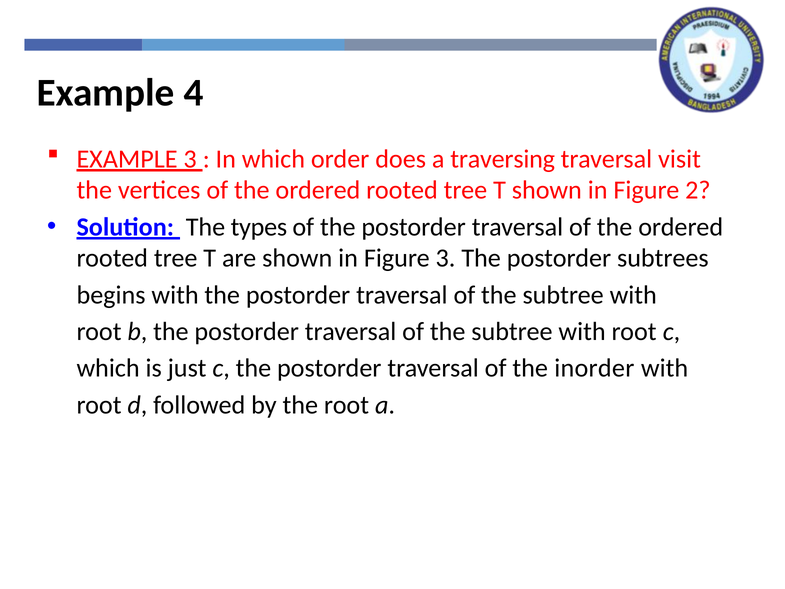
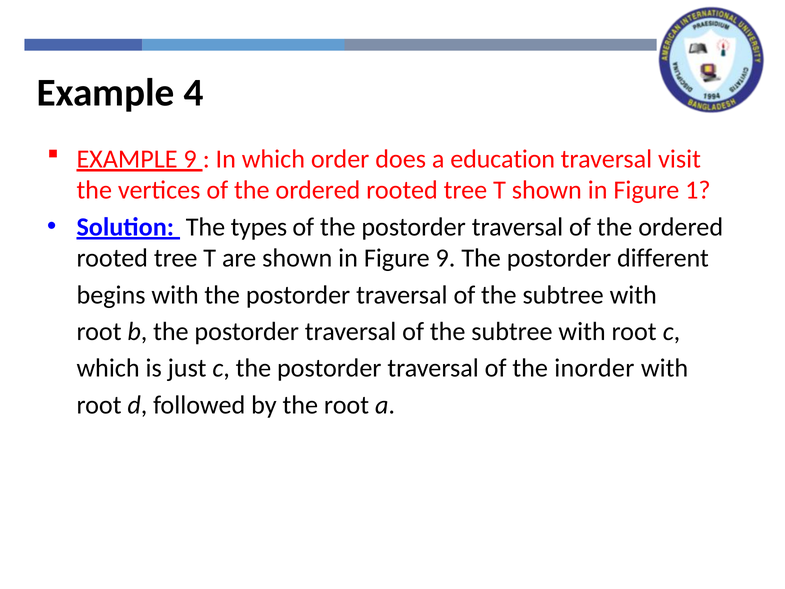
EXAMPLE 3: 3 -> 9
traversing: traversing -> education
2: 2 -> 1
Figure 3: 3 -> 9
subtrees: subtrees -> different
